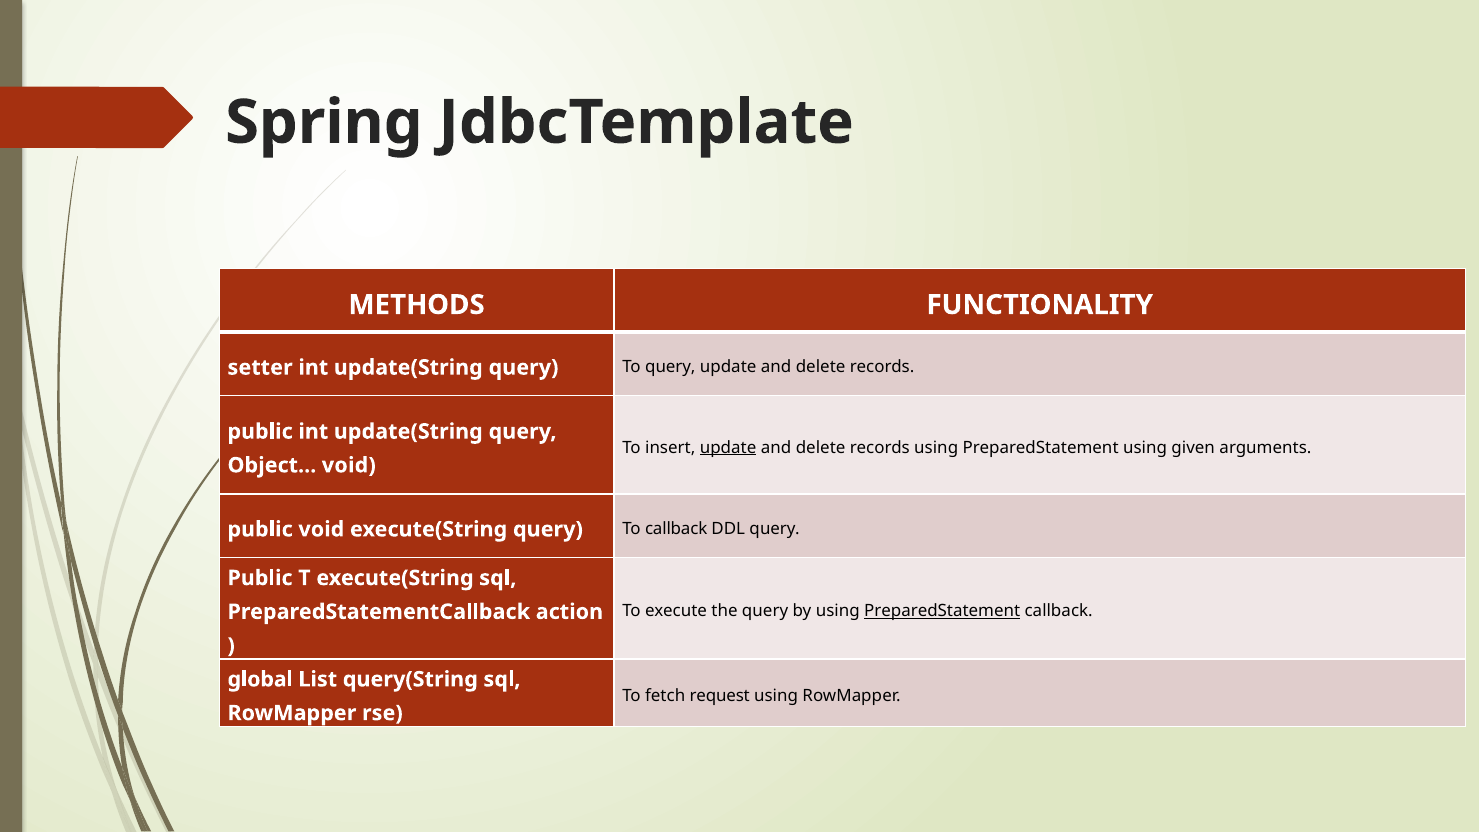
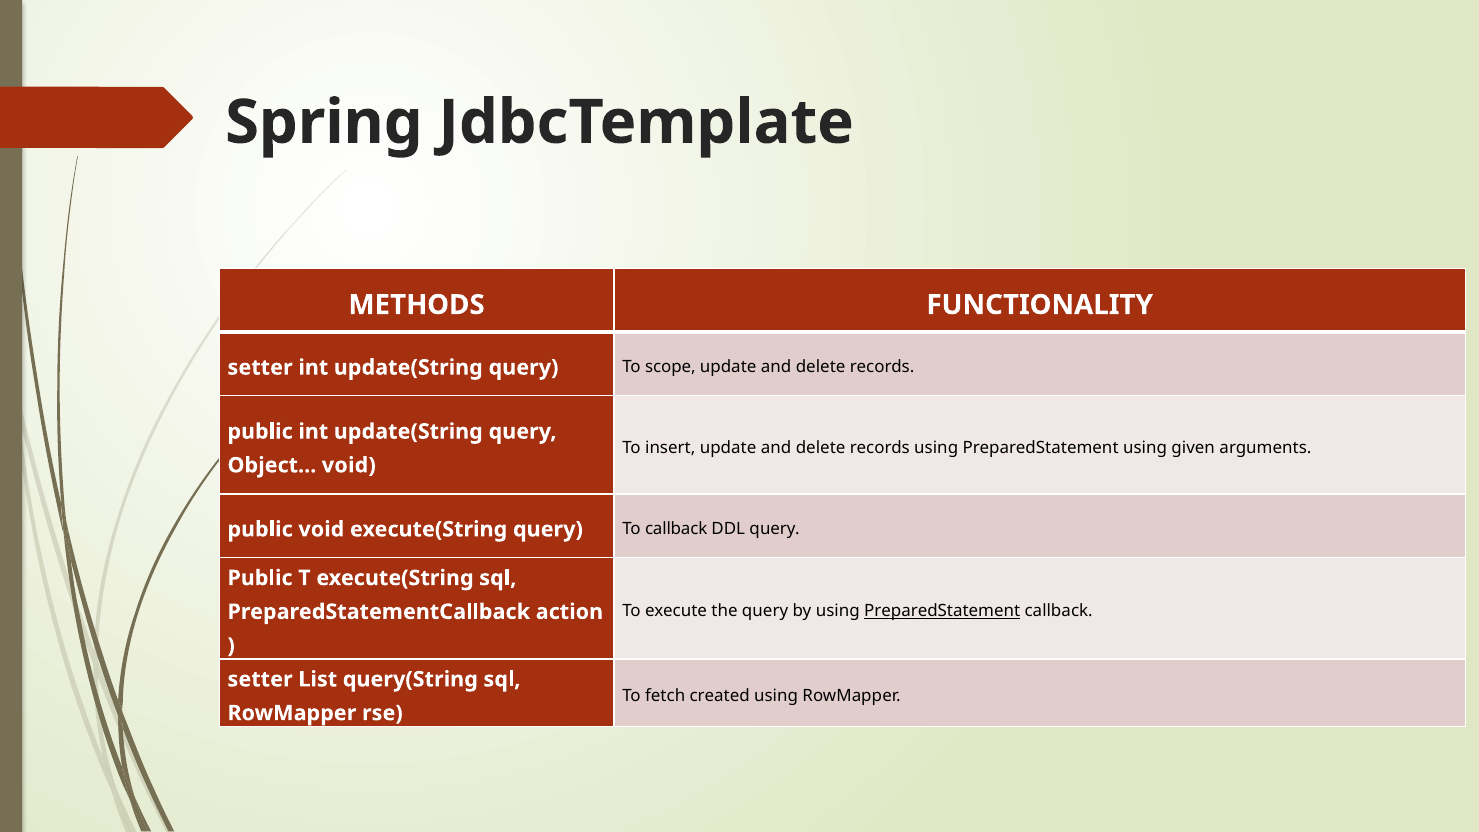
To query: query -> scope
update at (728, 448) underline: present -> none
global at (260, 679): global -> setter
request: request -> created
